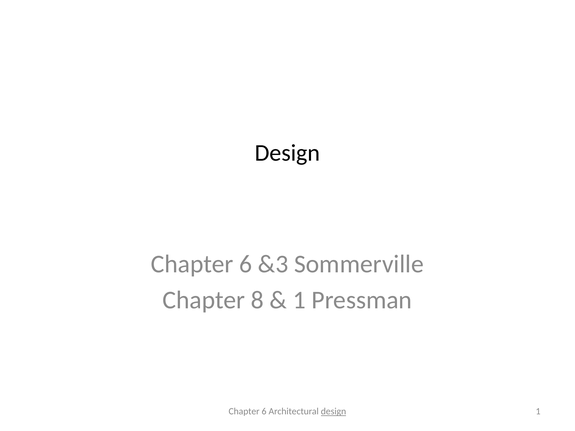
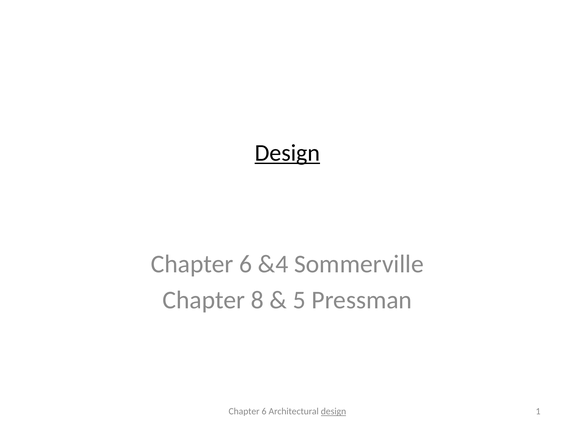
Design at (287, 153) underline: none -> present
&3: &3 -> &4
1 at (299, 300): 1 -> 5
